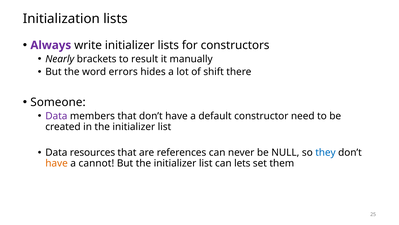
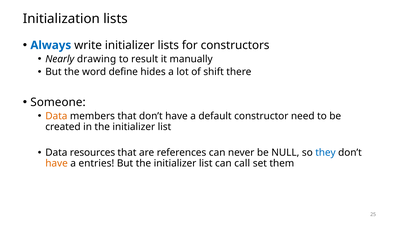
Always colour: purple -> blue
brackets: brackets -> drawing
errors: errors -> define
Data at (56, 116) colour: purple -> orange
cannot: cannot -> entries
lets: lets -> call
